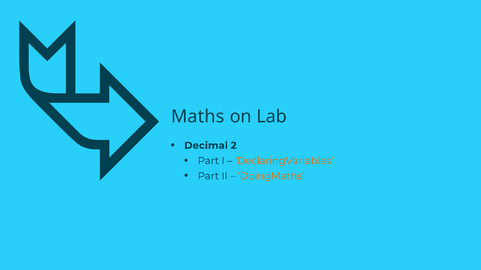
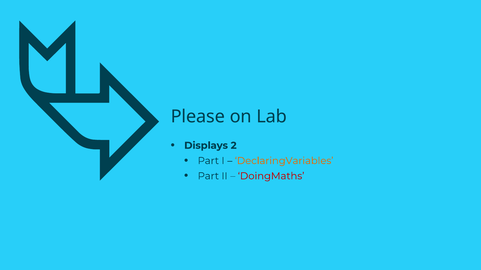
Maths: Maths -> Please
Decimal: Decimal -> Displays
DoingMaths colour: orange -> red
